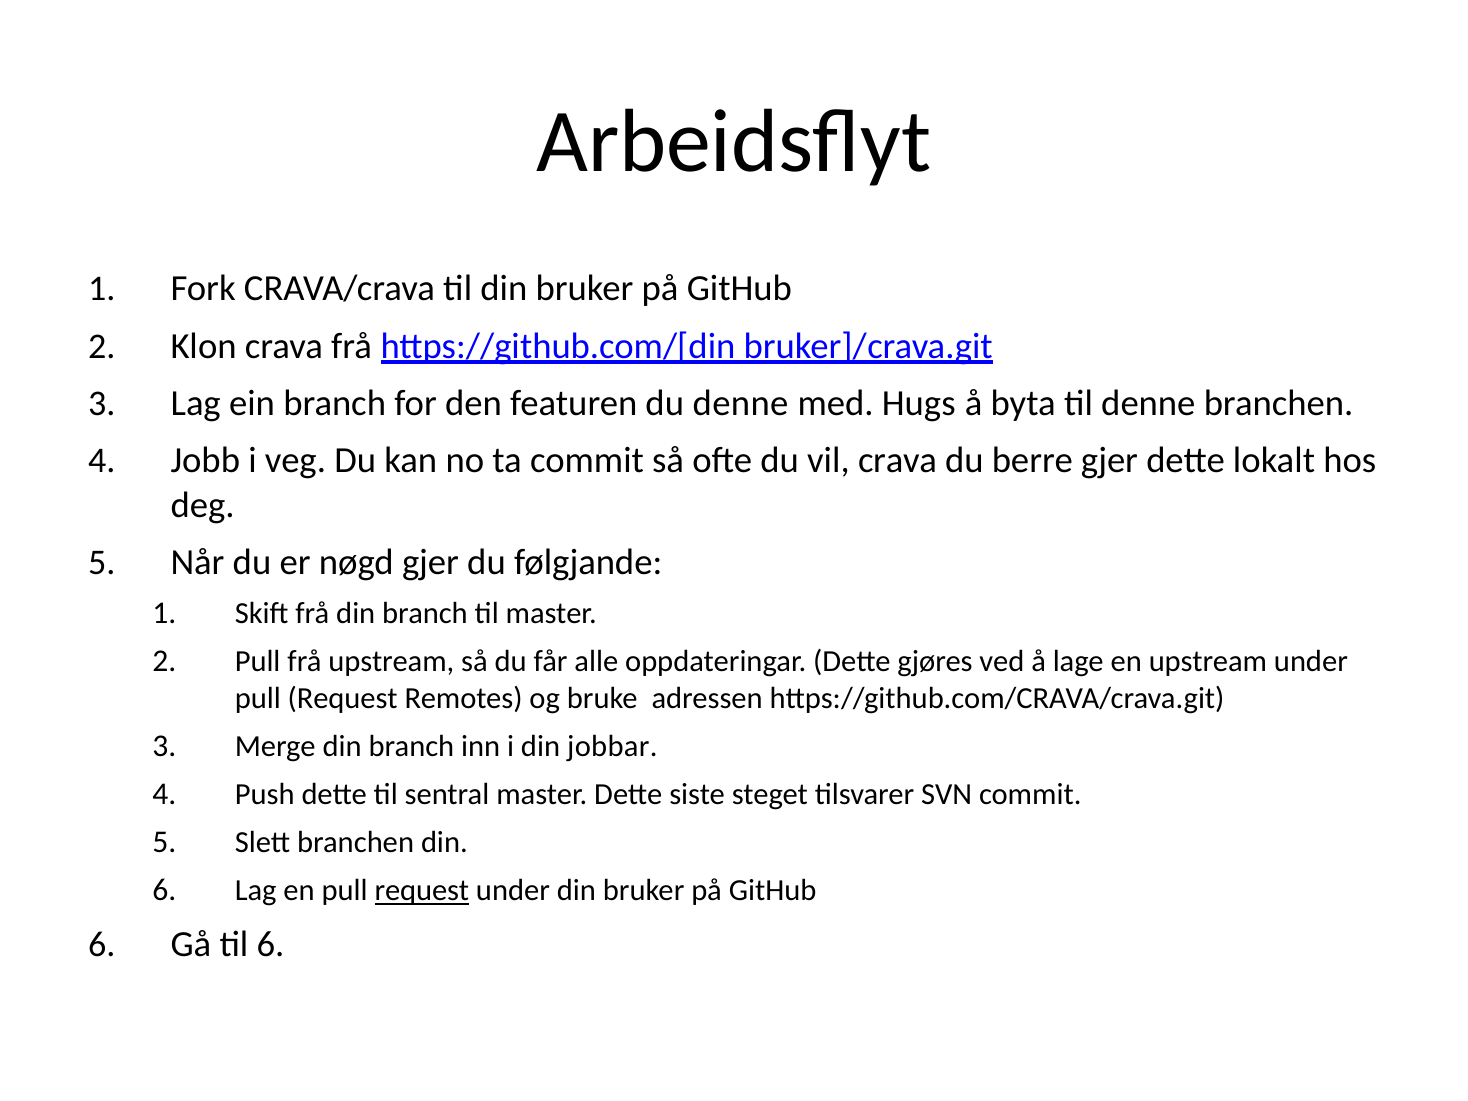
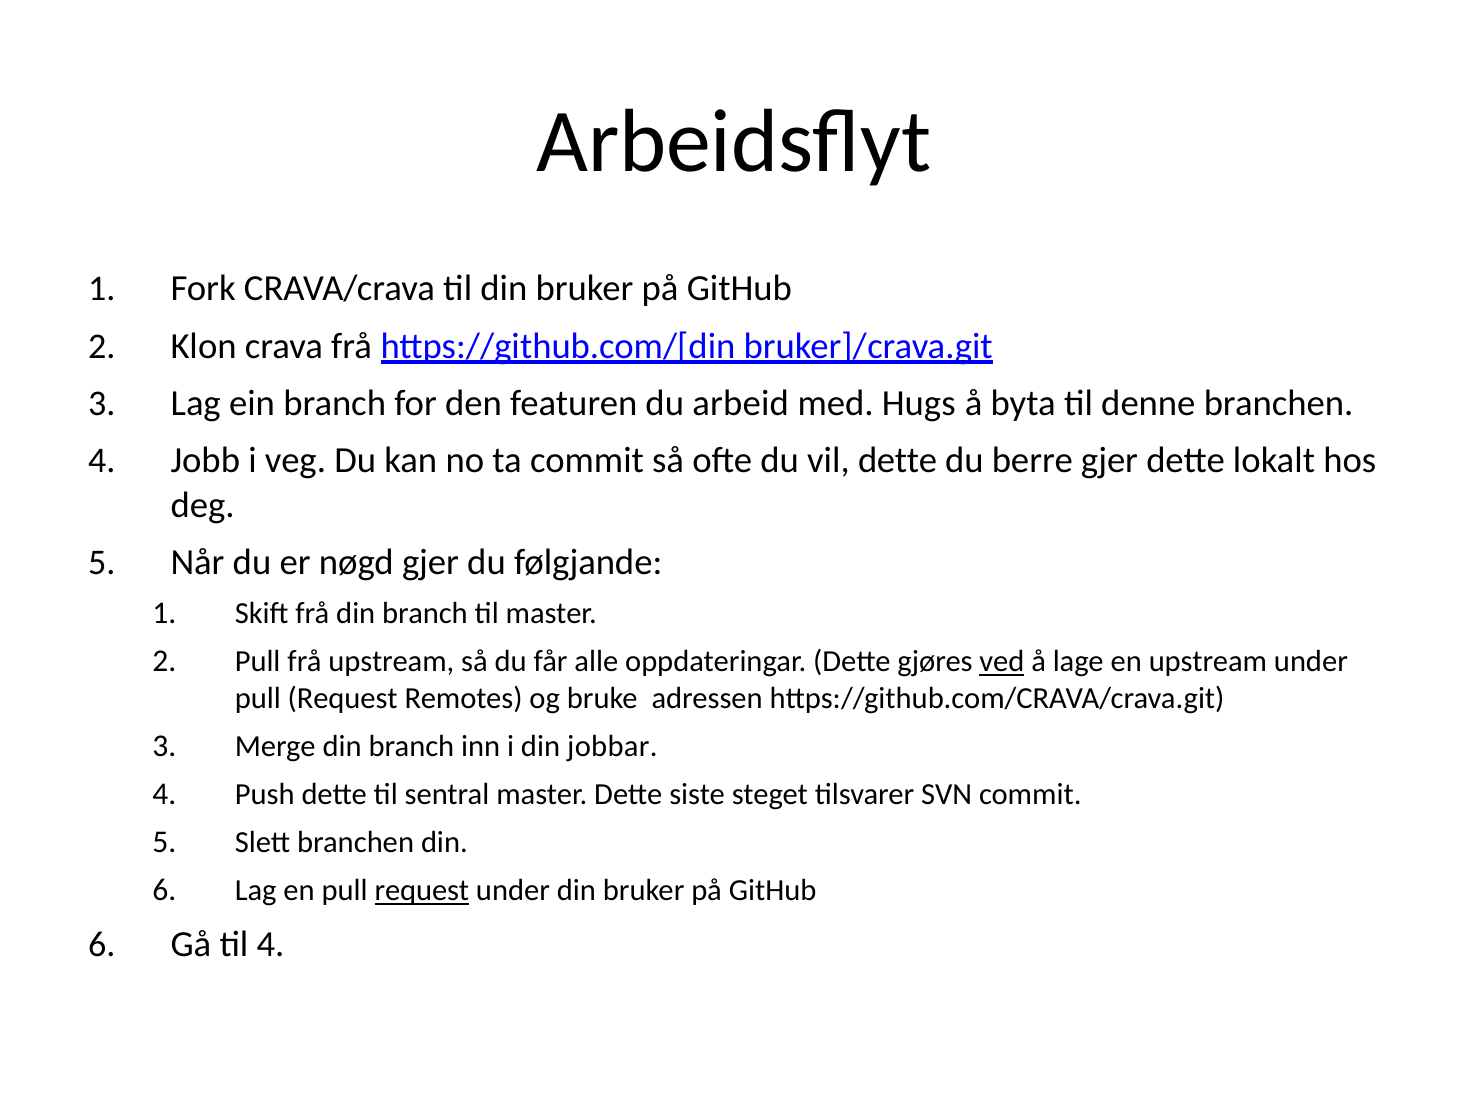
du denne: denne -> arbeid
vil crava: crava -> dette
ved underline: none -> present
til 6: 6 -> 4
